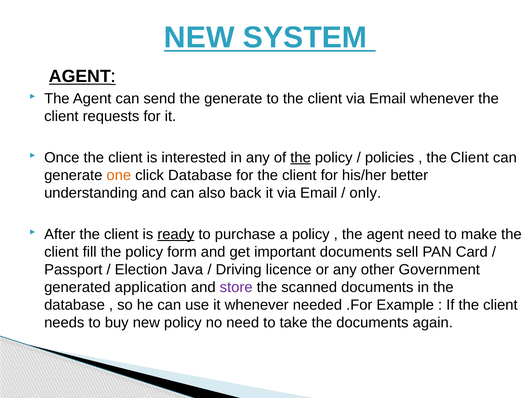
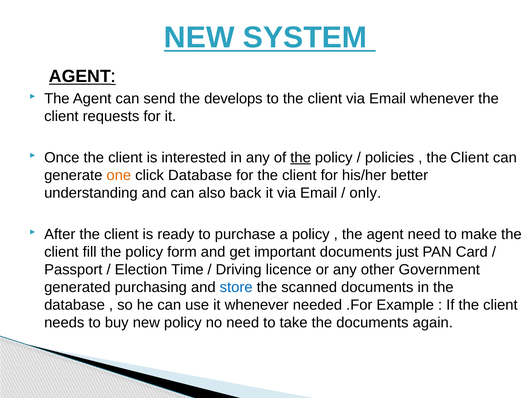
the generate: generate -> develops
ready underline: present -> none
sell: sell -> just
Java: Java -> Time
application: application -> purchasing
store colour: purple -> blue
